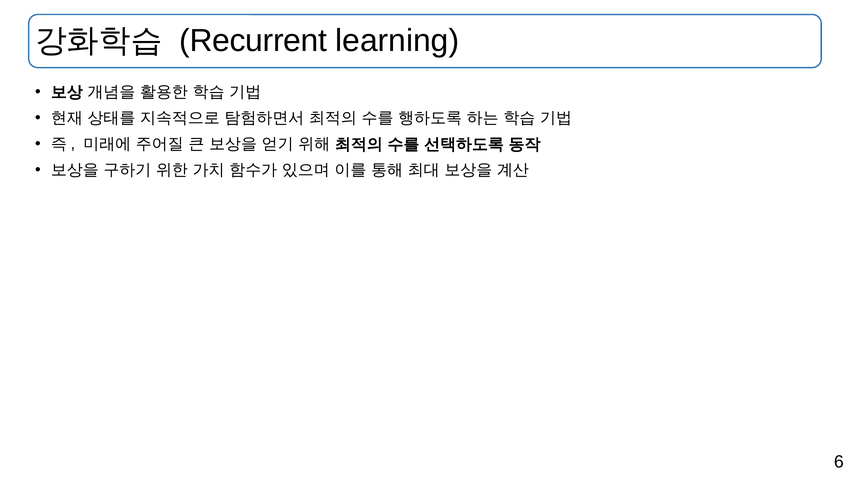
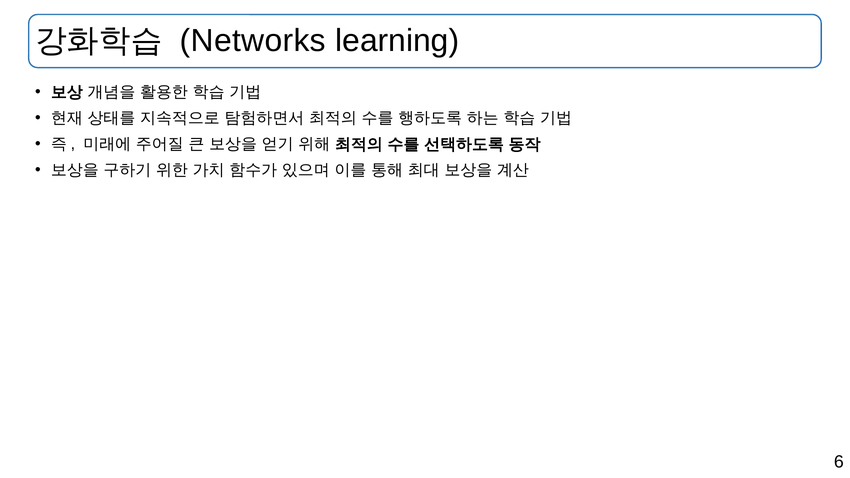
Recurrent: Recurrent -> Networks
